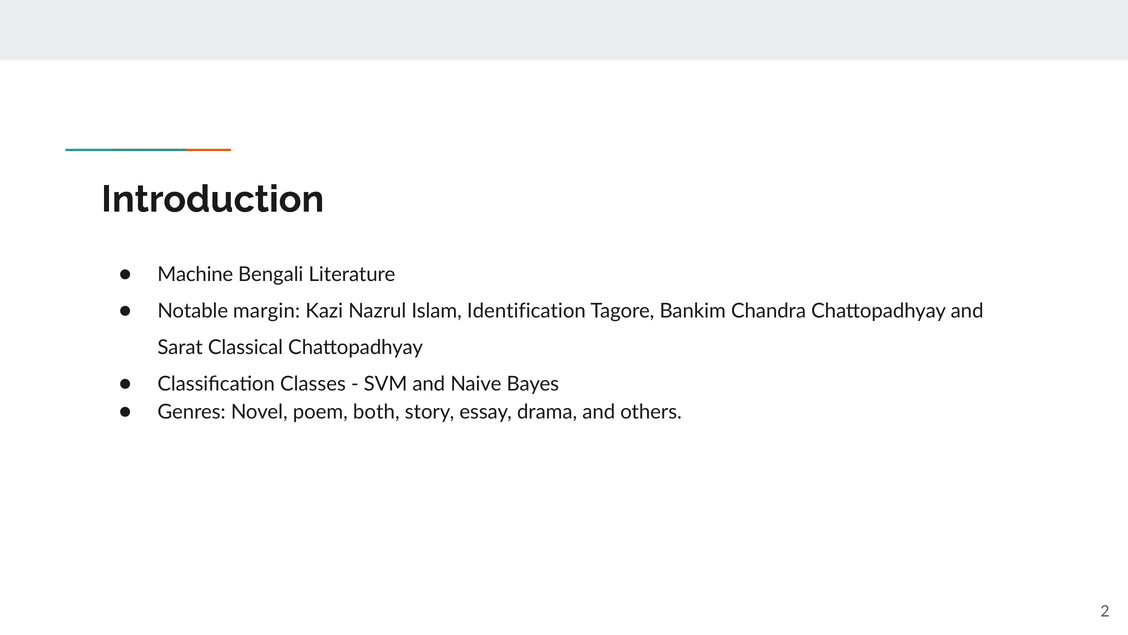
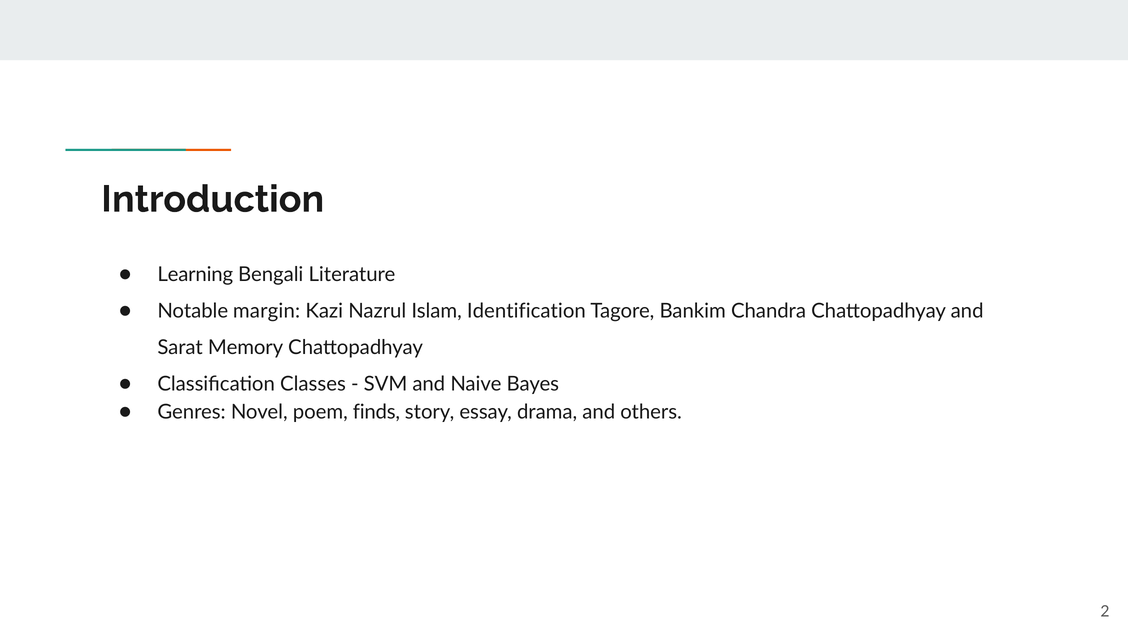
Machine: Machine -> Learning
Classical: Classical -> Memory
both: both -> finds
